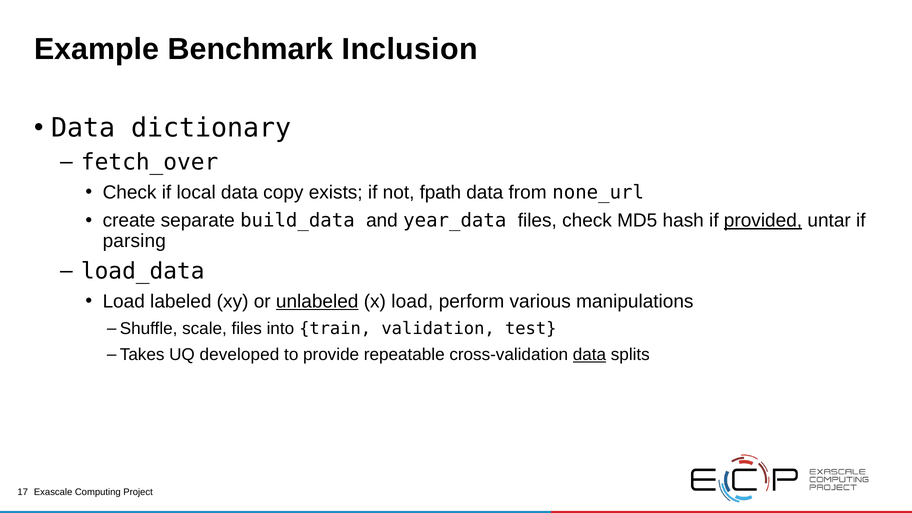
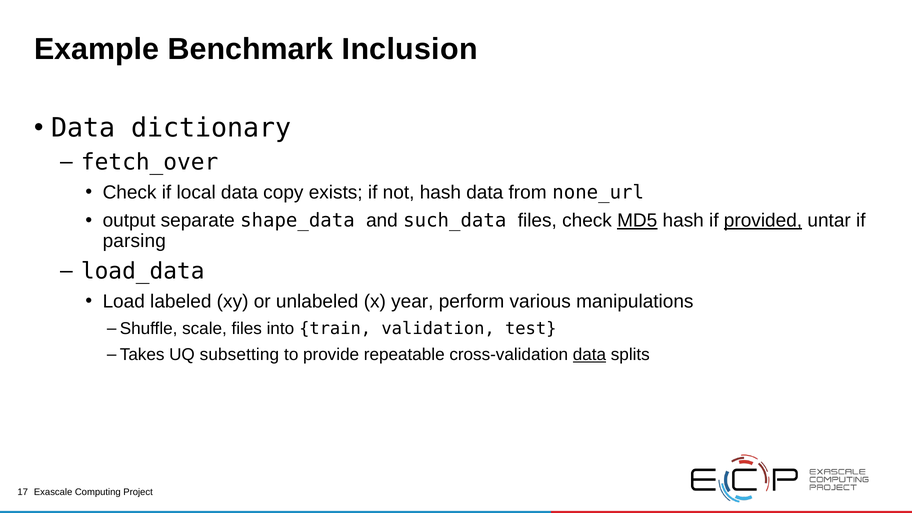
not fpath: fpath -> hash
create: create -> output
build_data: build_data -> shape_data
year_data: year_data -> such_data
MD5 underline: none -> present
unlabeled underline: present -> none
x load: load -> year
developed: developed -> subsetting
